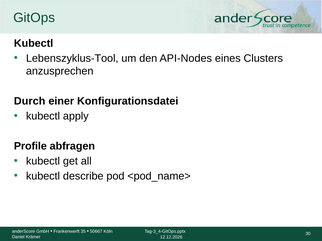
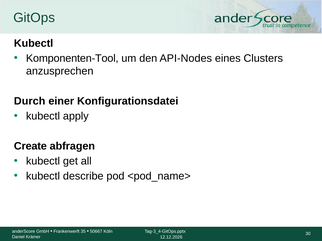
Lebenszyklus-Tool: Lebenszyklus-Tool -> Komponenten-Tool
Profile: Profile -> Create
